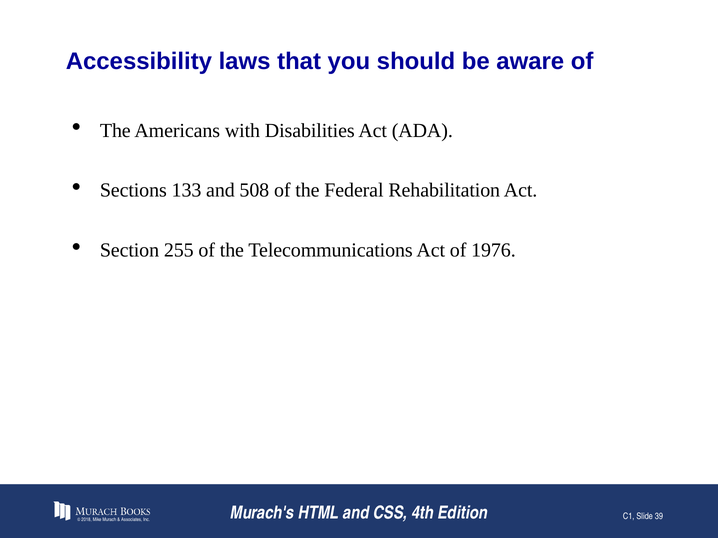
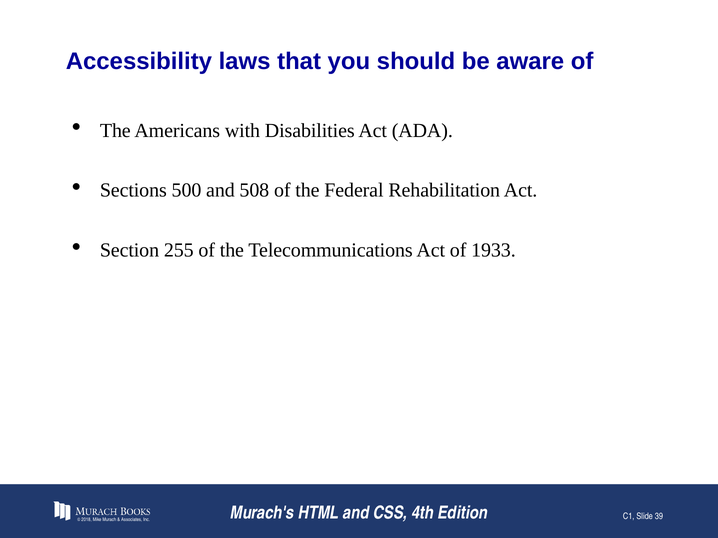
133: 133 -> 500
1976: 1976 -> 1933
